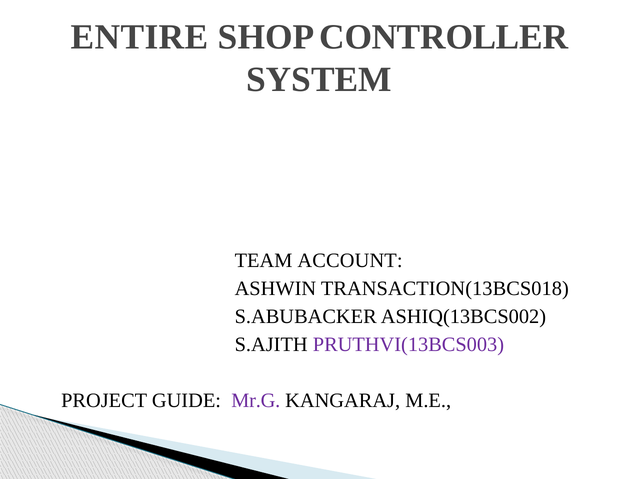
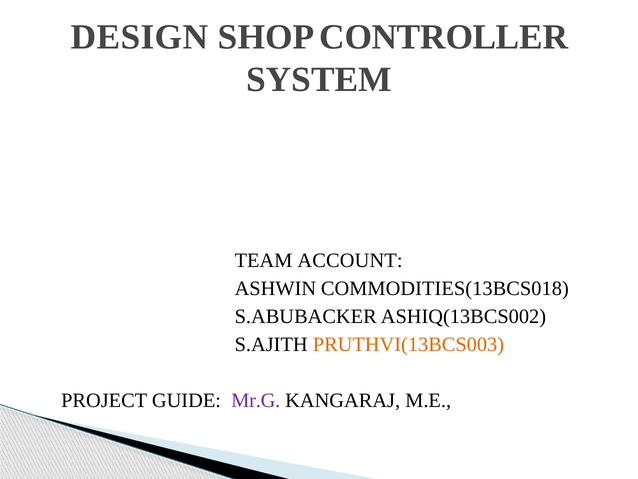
ENTIRE: ENTIRE -> DESIGN
TRANSACTION(13BCS018: TRANSACTION(13BCS018 -> COMMODITIES(13BCS018
PRUTHVI(13BCS003 colour: purple -> orange
